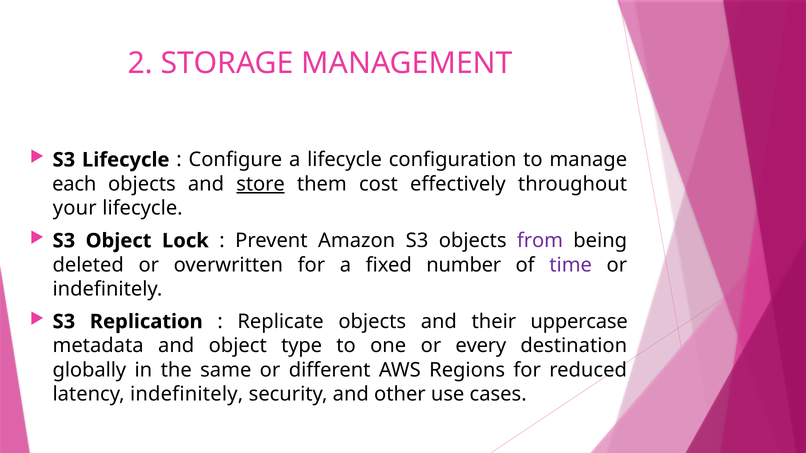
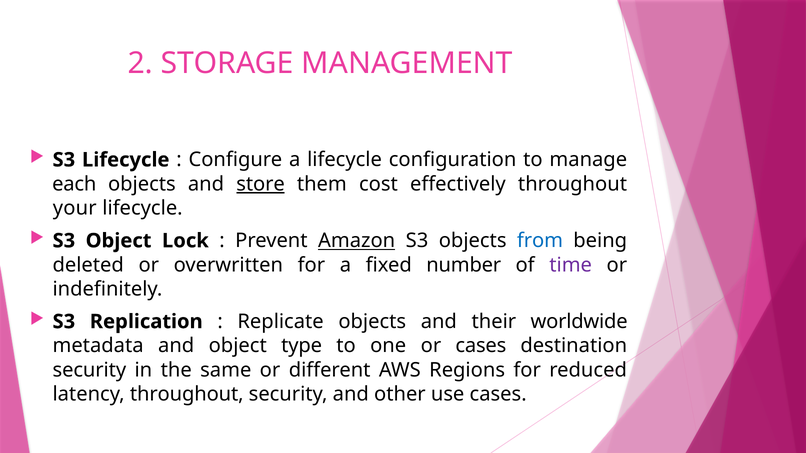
Amazon underline: none -> present
from colour: purple -> blue
uppercase: uppercase -> worldwide
or every: every -> cases
globally at (89, 370): globally -> security
latency indefinitely: indefinitely -> throughout
